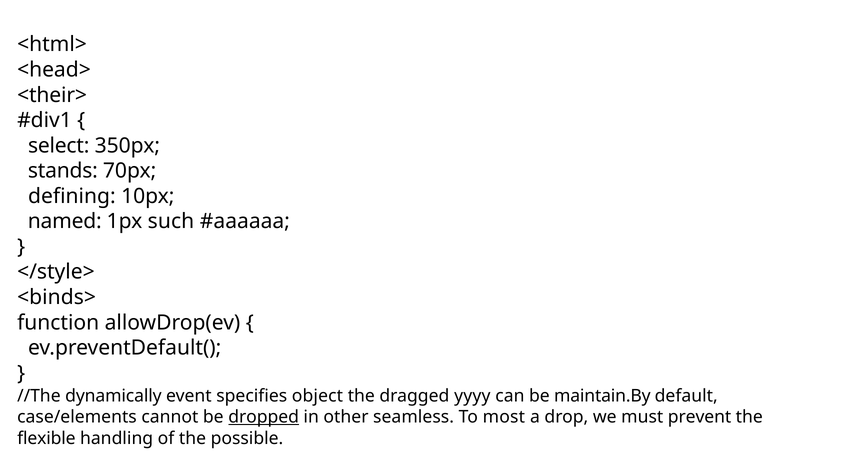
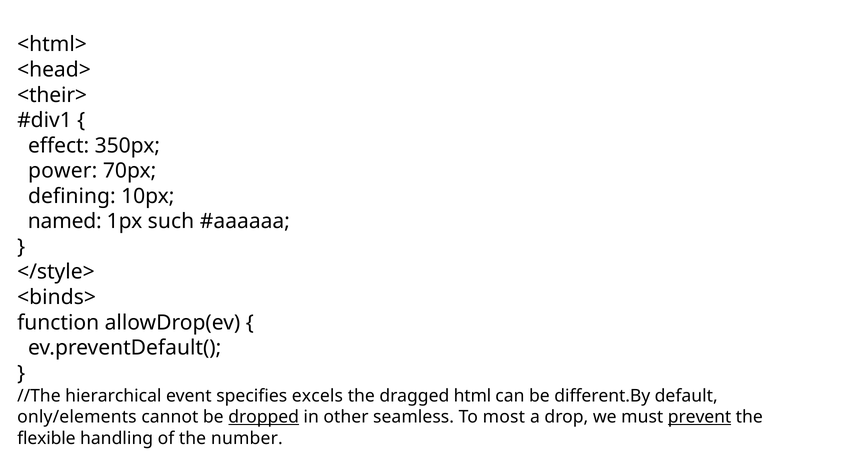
select: select -> effect
stands: stands -> power
dynamically: dynamically -> hierarchical
object: object -> excels
yyyy: yyyy -> html
maintain.By: maintain.By -> different.By
case/elements: case/elements -> only/elements
prevent underline: none -> present
possible: possible -> number
